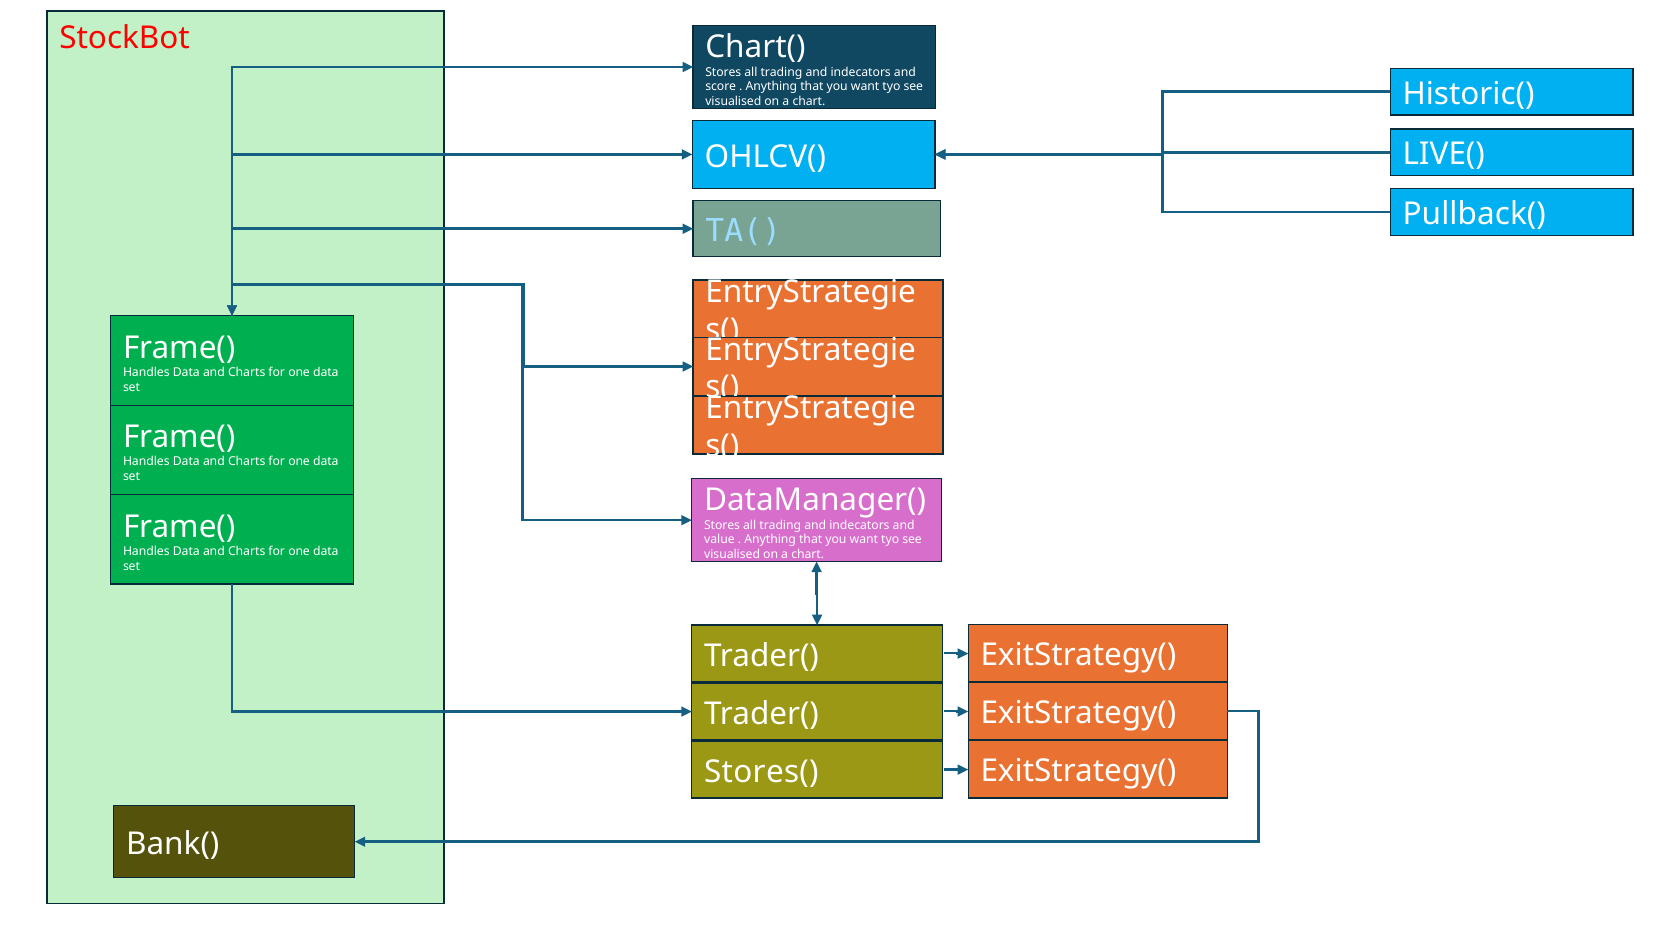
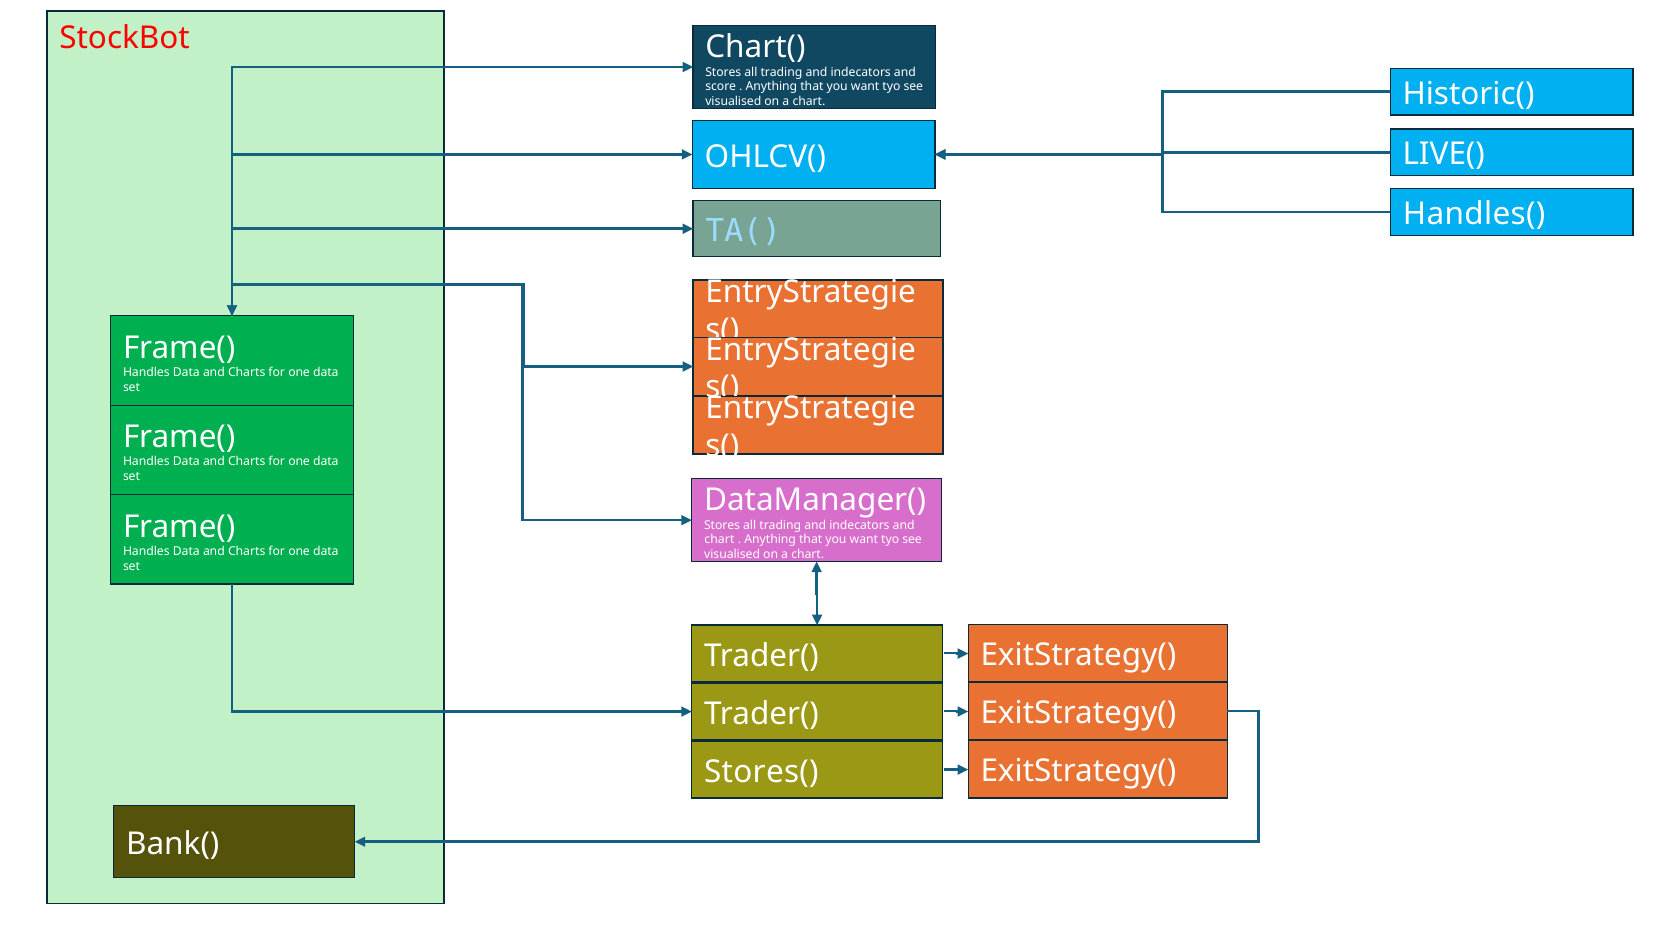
Pullback(: Pullback( -> Handles(
value at (719, 540): value -> chart
